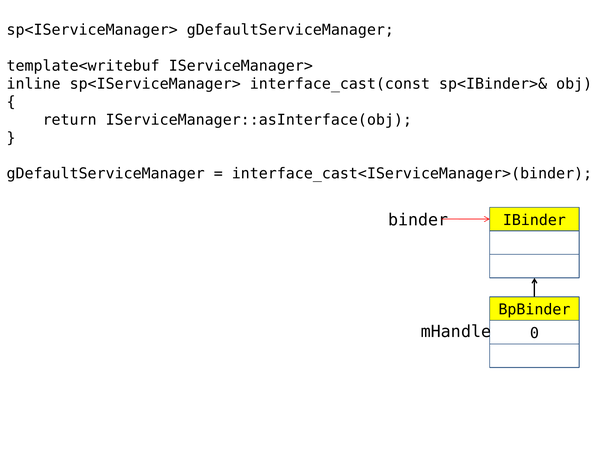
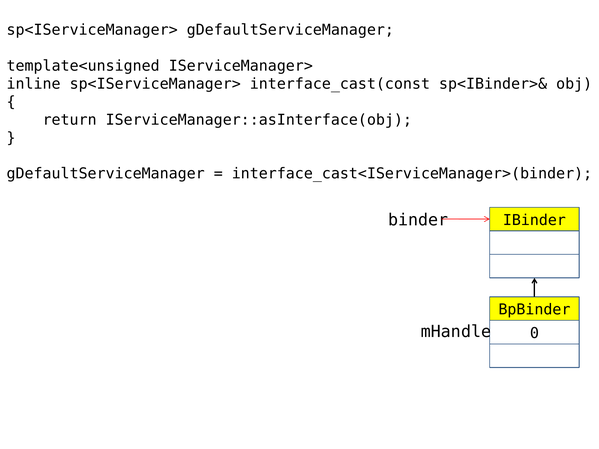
template<writebuf: template<writebuf -> template<unsigned
